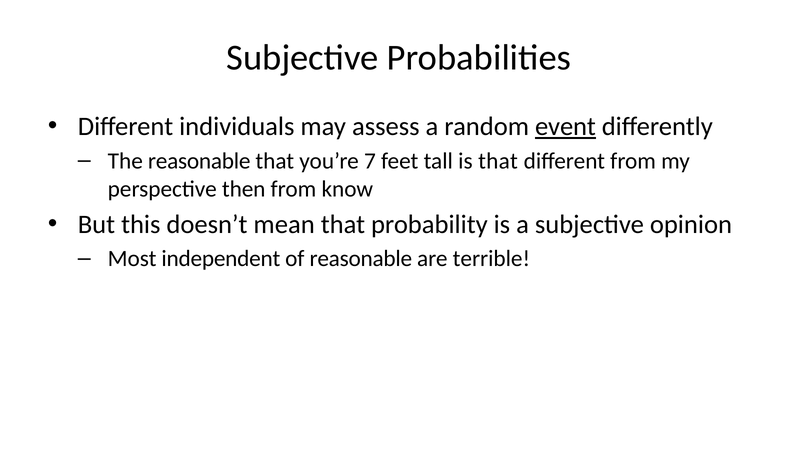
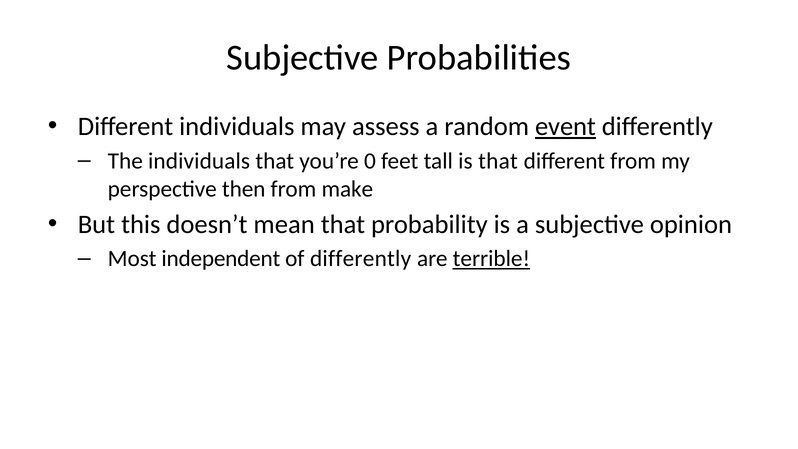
The reasonable: reasonable -> individuals
7: 7 -> 0
know: know -> make
of reasonable: reasonable -> differently
terrible underline: none -> present
